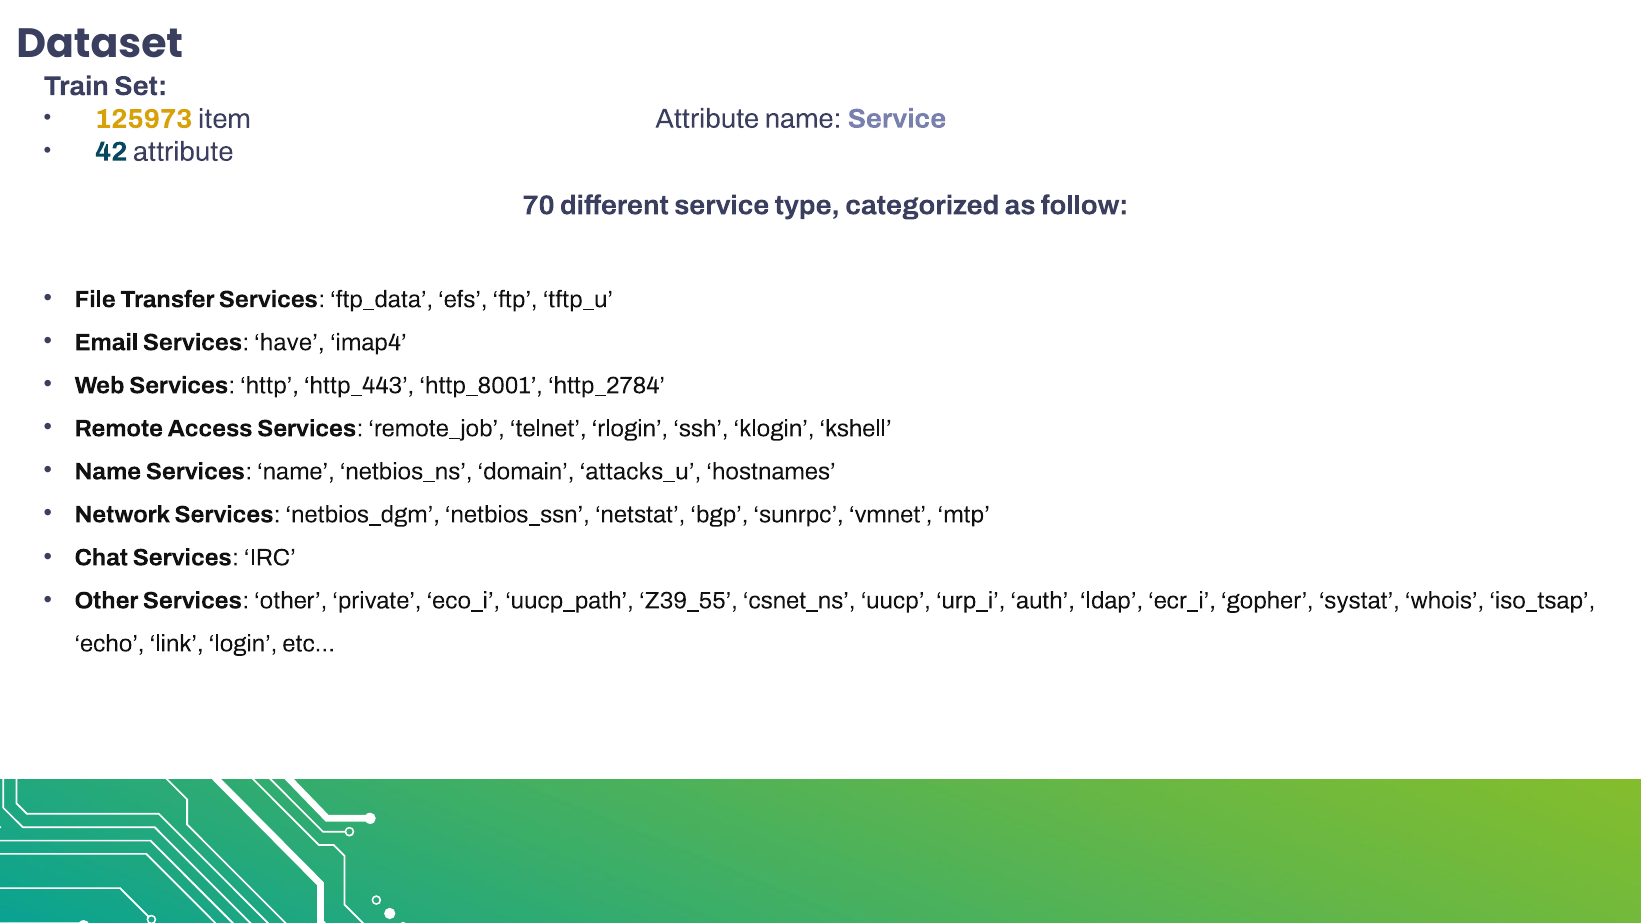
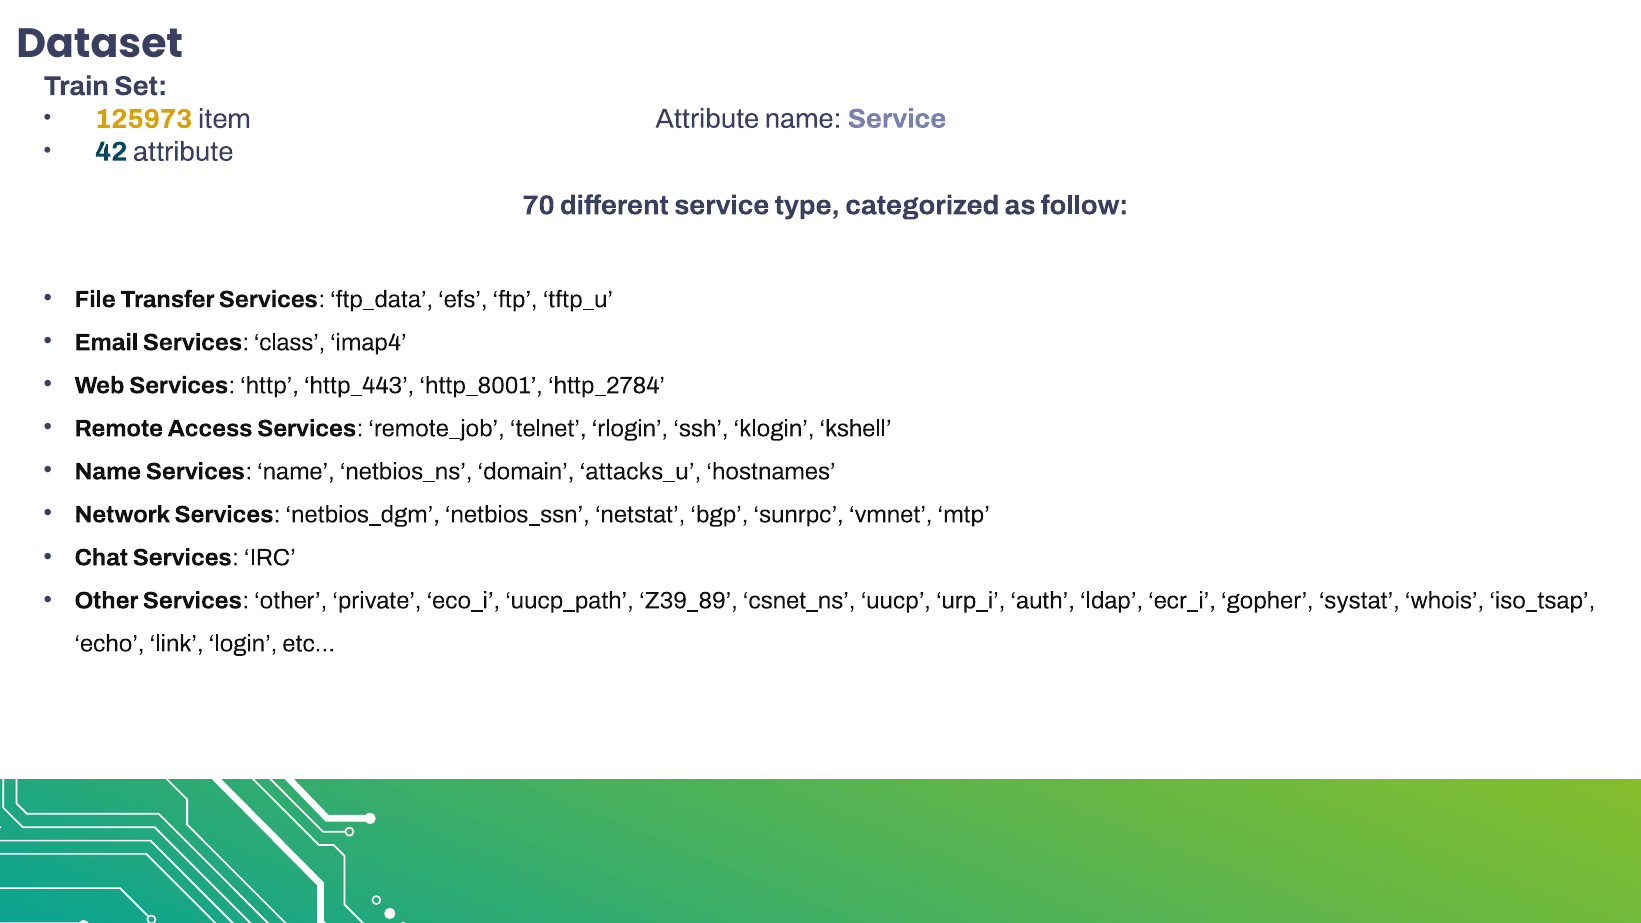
have: have -> class
Z39_55: Z39_55 -> Z39_89
